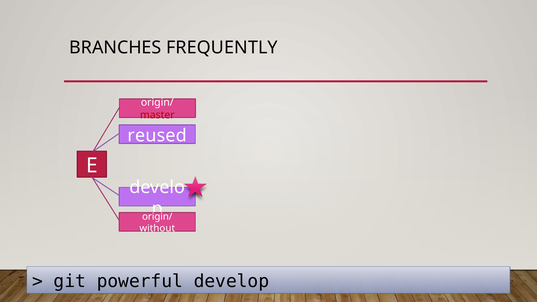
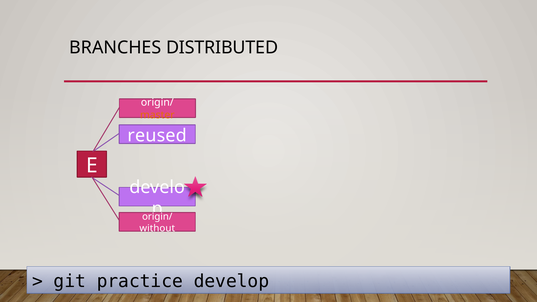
FREQUENTLY: FREQUENTLY -> DISTRIBUTED
master colour: red -> orange
powerful: powerful -> practice
